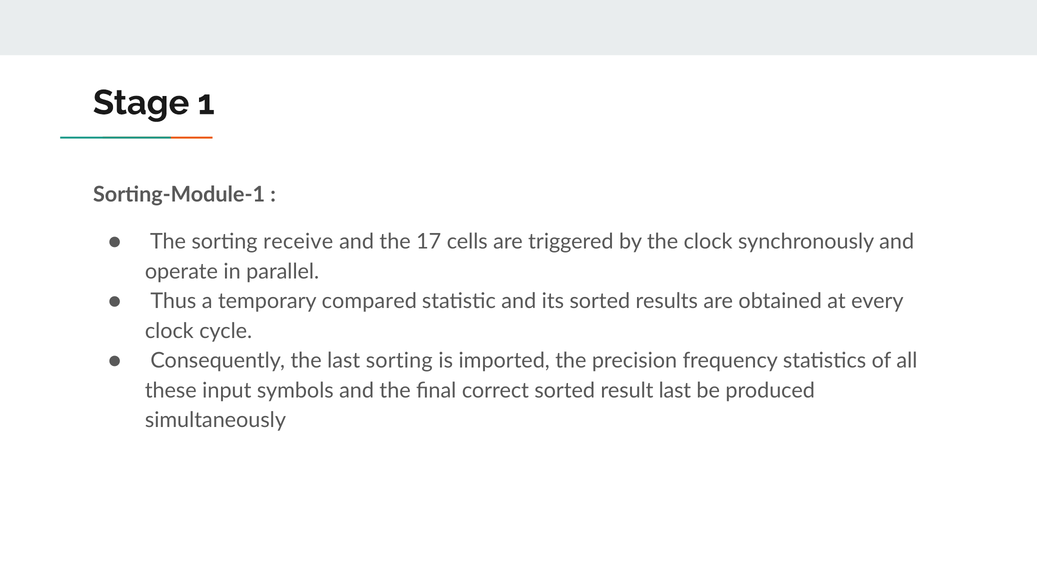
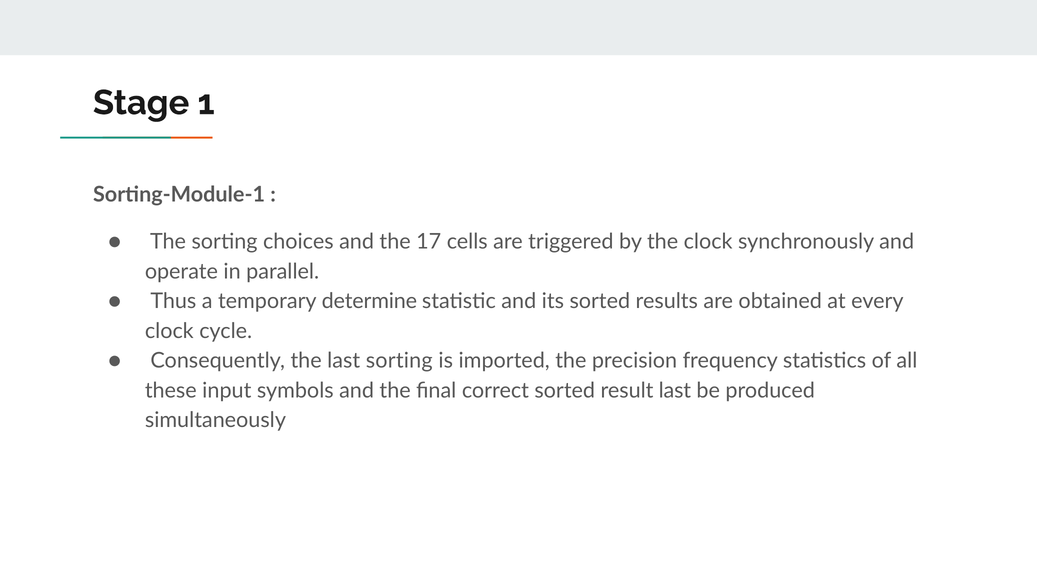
receive: receive -> choices
compared: compared -> determine
